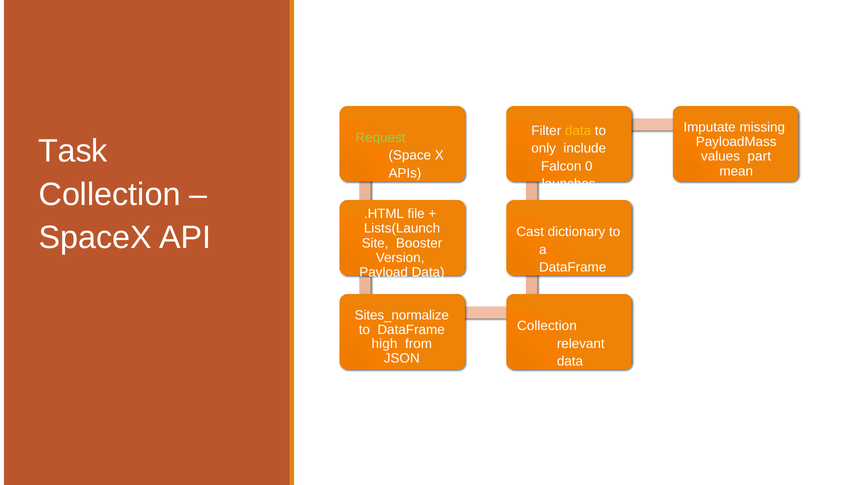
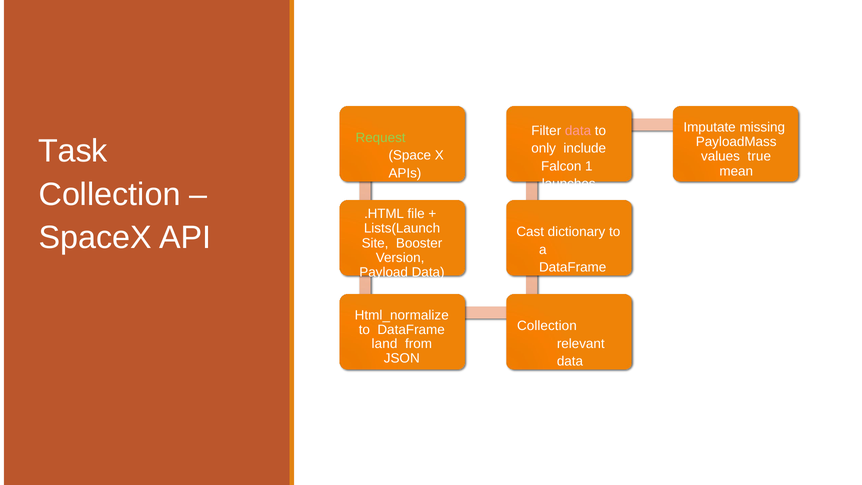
data at (578, 131) colour: yellow -> pink
part: part -> true
0: 0 -> 1
Sites_normalize: Sites_normalize -> Html_normalize
high: high -> land
